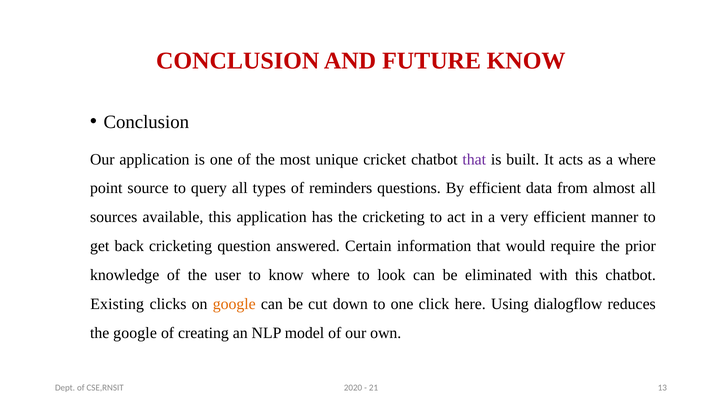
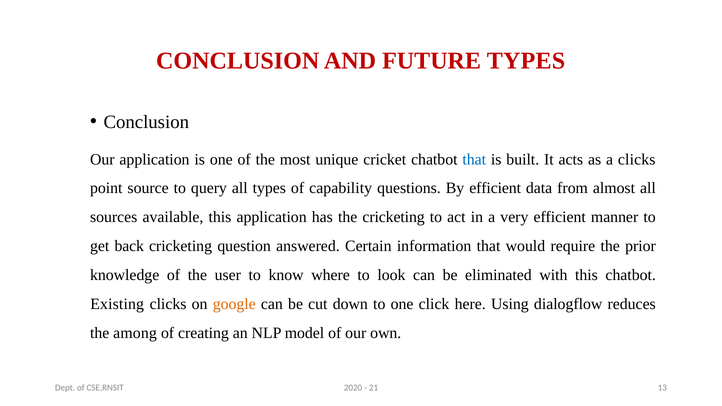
FUTURE KNOW: KNOW -> TYPES
that at (474, 159) colour: purple -> blue
a where: where -> clicks
reminders: reminders -> capability
the google: google -> among
